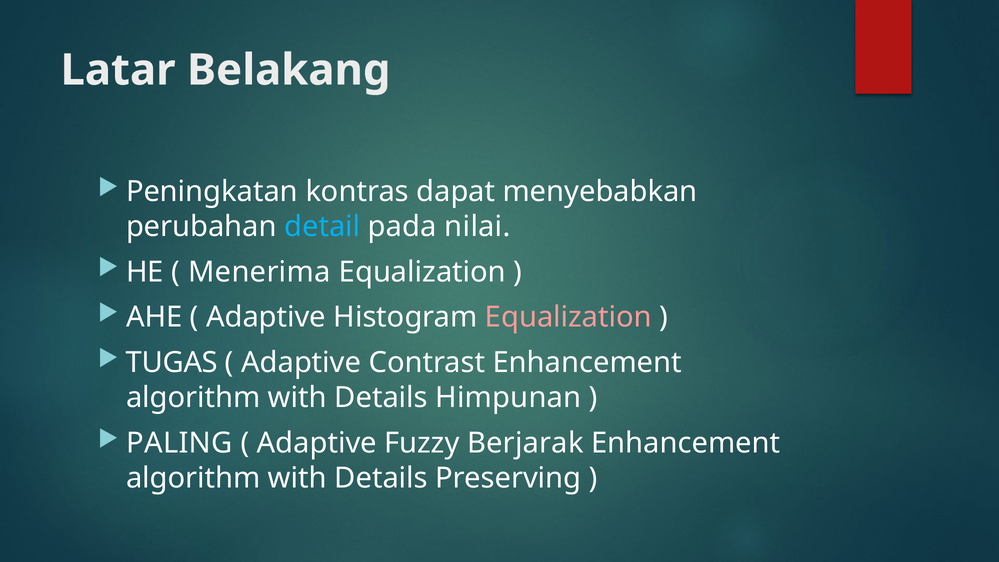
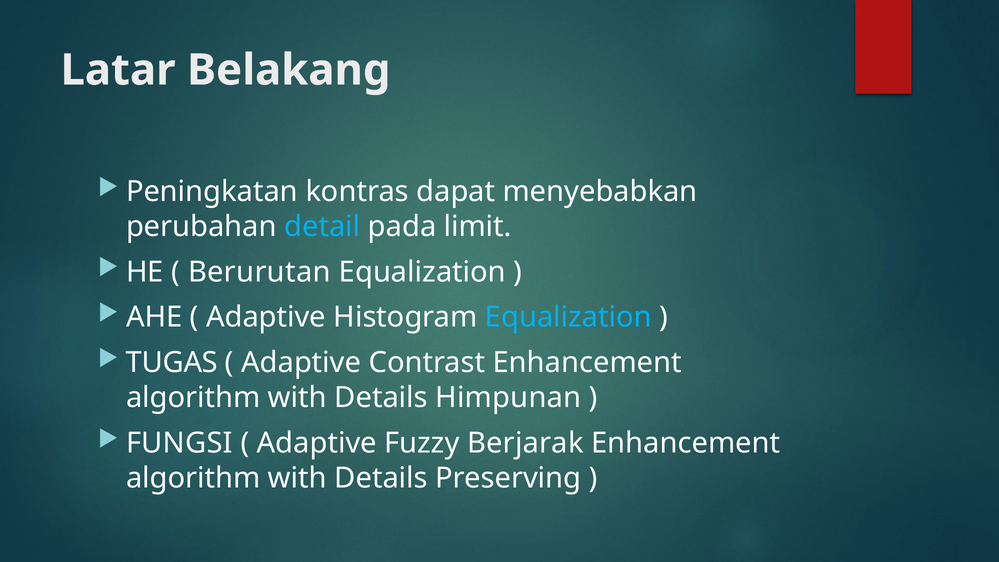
nilai: nilai -> limit
Menerima: Menerima -> Berurutan
Equalization at (568, 317) colour: pink -> light blue
PALING: PALING -> FUNGSI
